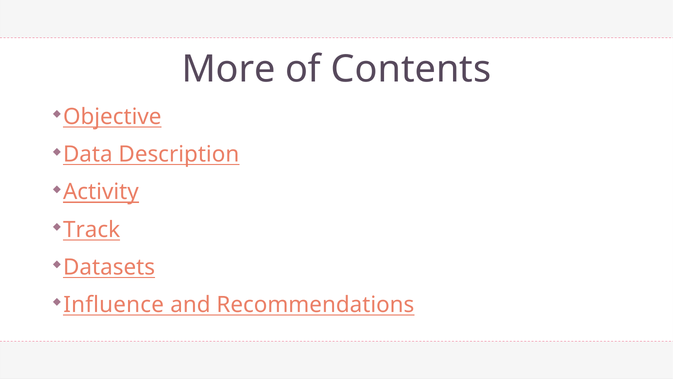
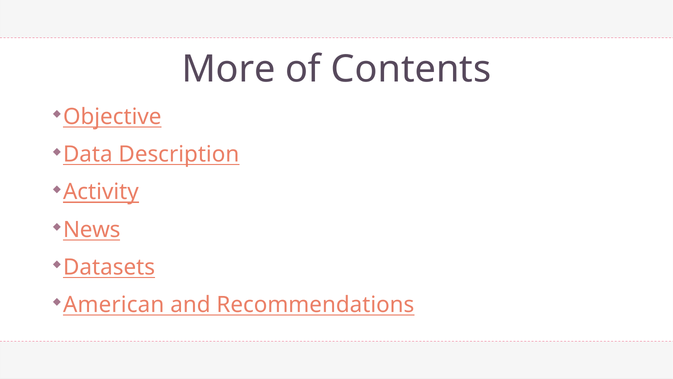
Track: Track -> News
Influence: Influence -> American
